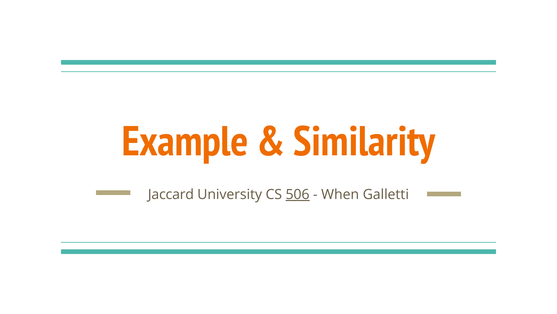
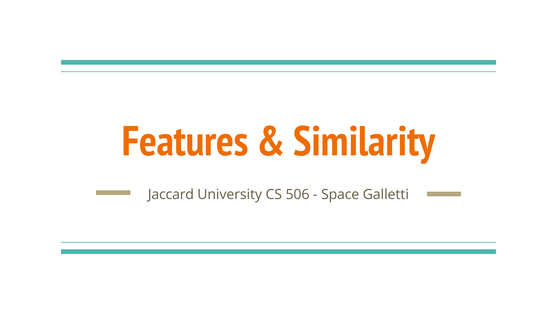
Example: Example -> Features
506 underline: present -> none
When: When -> Space
